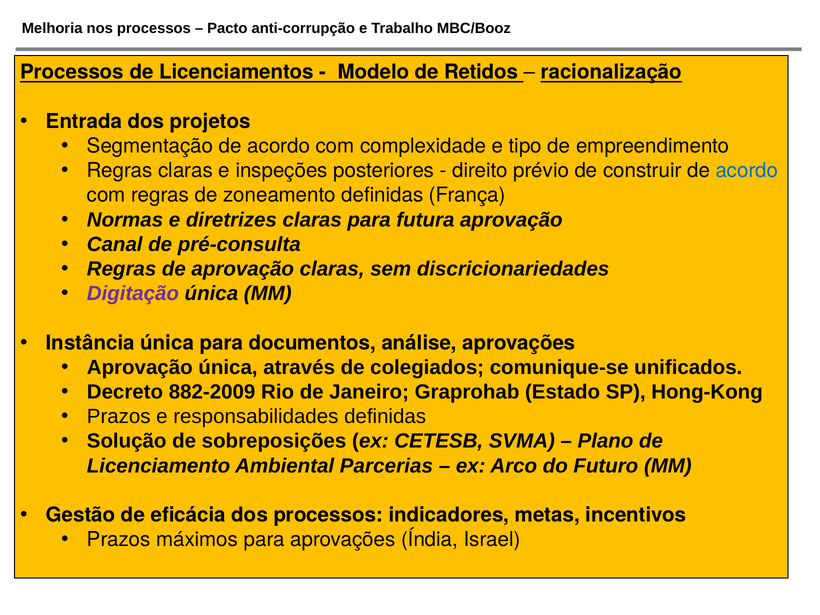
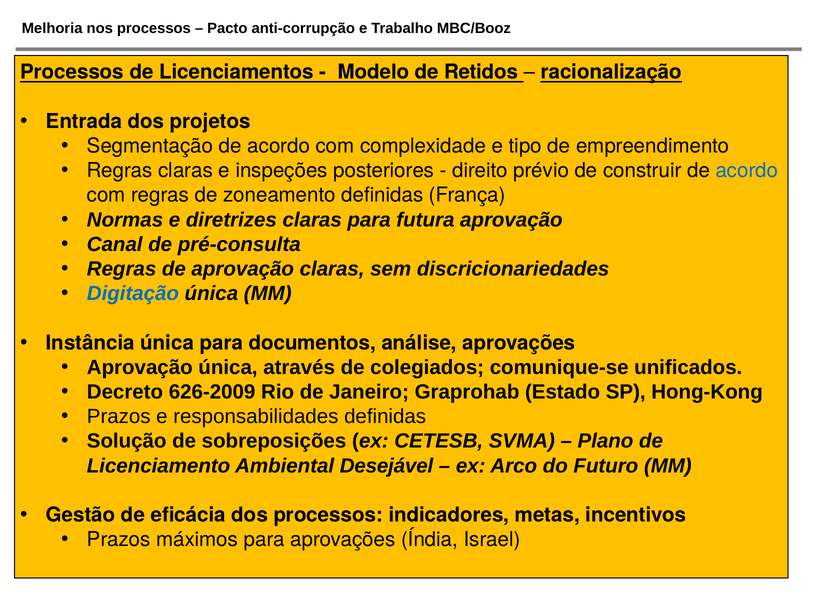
Digitação colour: purple -> blue
882-2009: 882-2009 -> 626-2009
Parcerias: Parcerias -> Desejável
